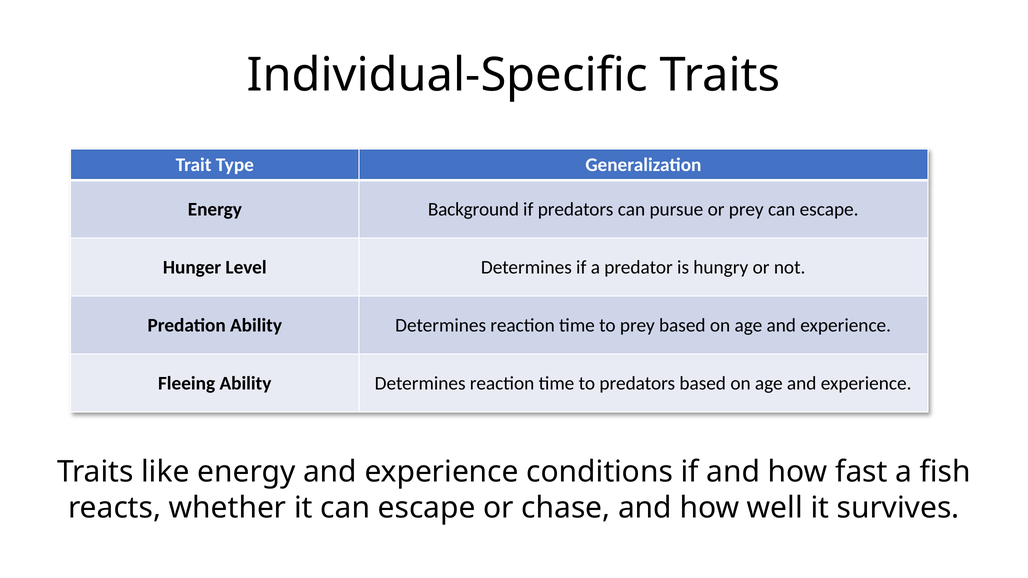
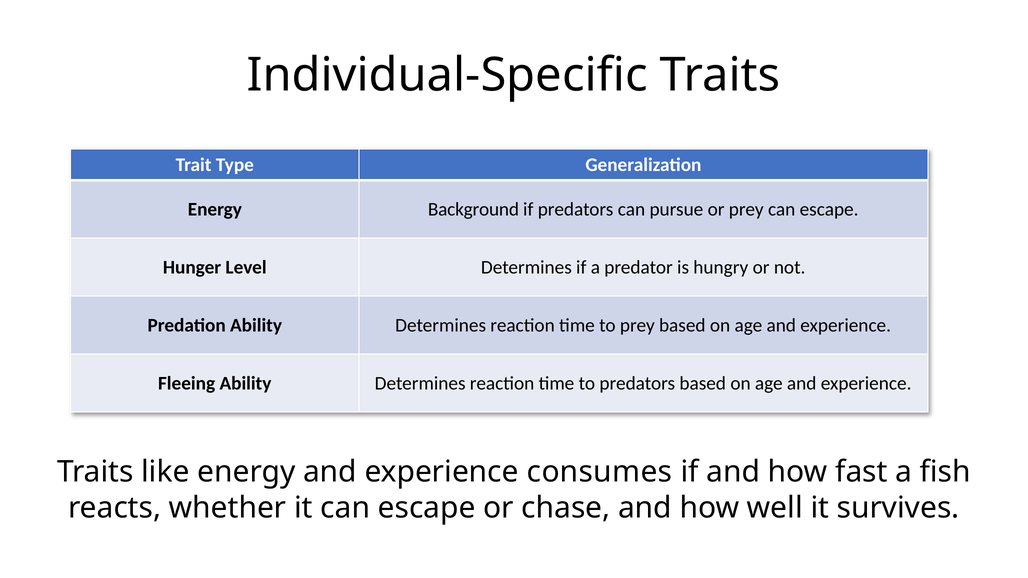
conditions: conditions -> consumes
